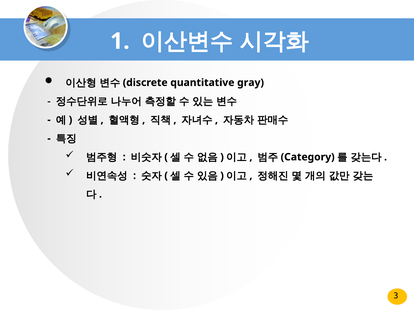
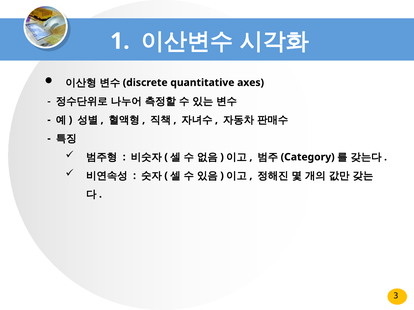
gray: gray -> axes
